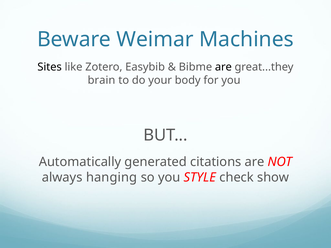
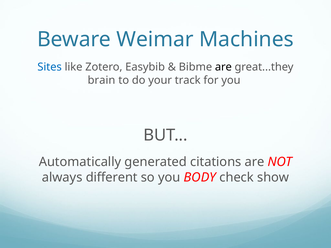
Sites colour: black -> blue
body: body -> track
hanging: hanging -> different
STYLE: STYLE -> BODY
